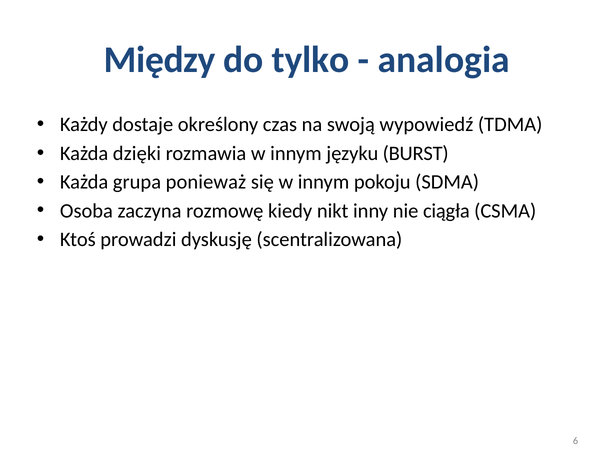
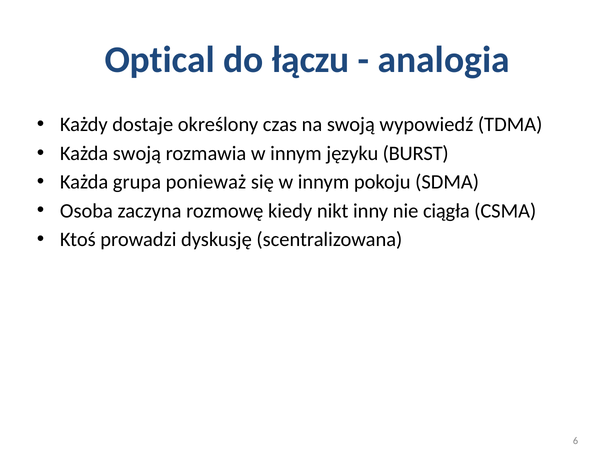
Między: Między -> Optical
tylko: tylko -> łączu
Każda dzięki: dzięki -> swoją
